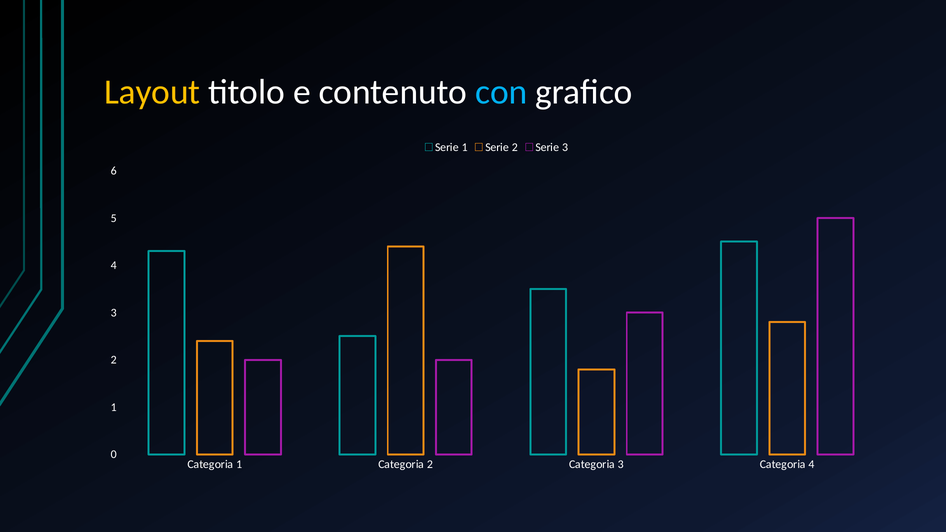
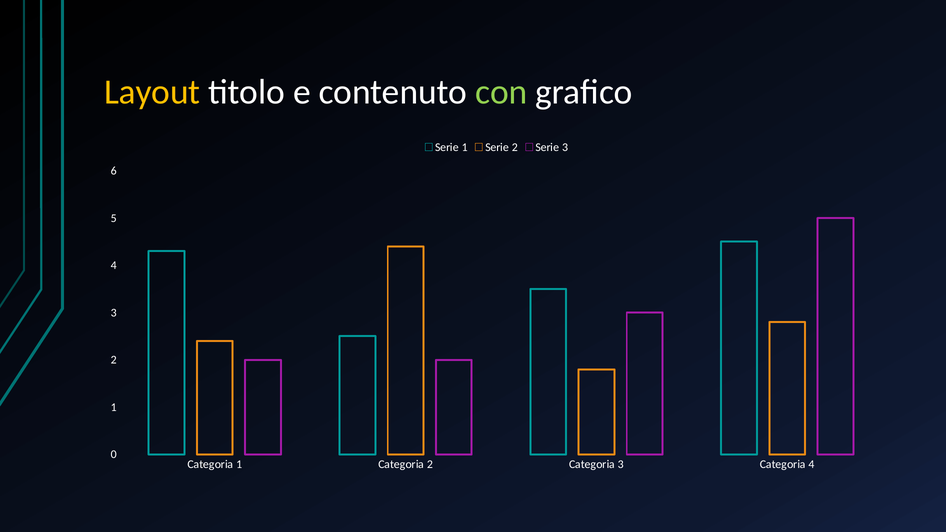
con colour: light blue -> light green
